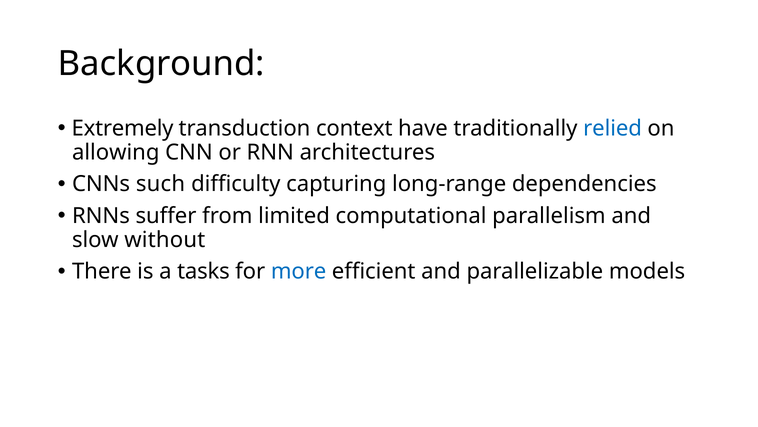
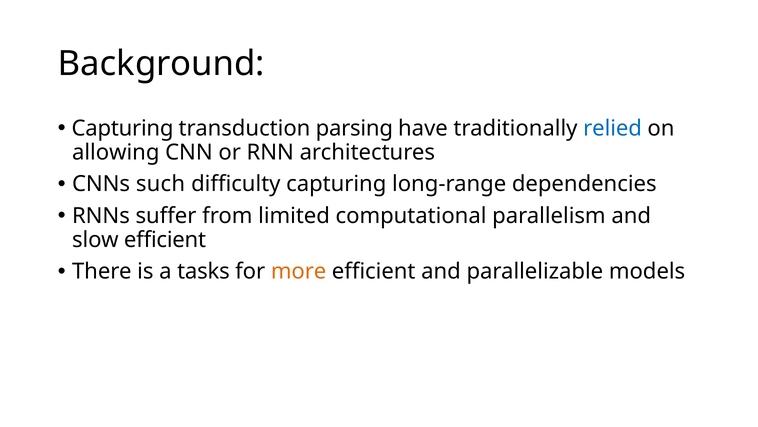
Extremely at (123, 128): Extremely -> Capturing
context: context -> parsing
slow without: without -> efficient
more colour: blue -> orange
